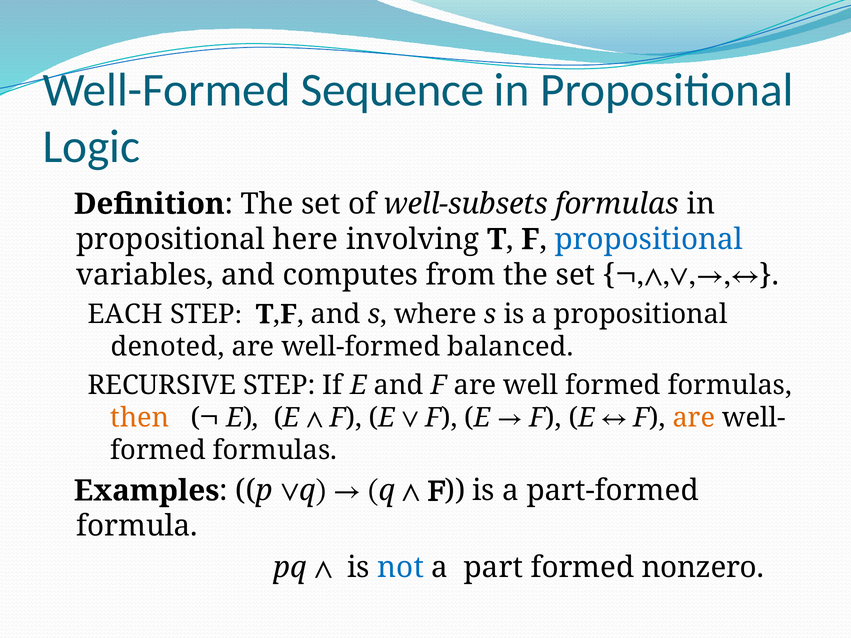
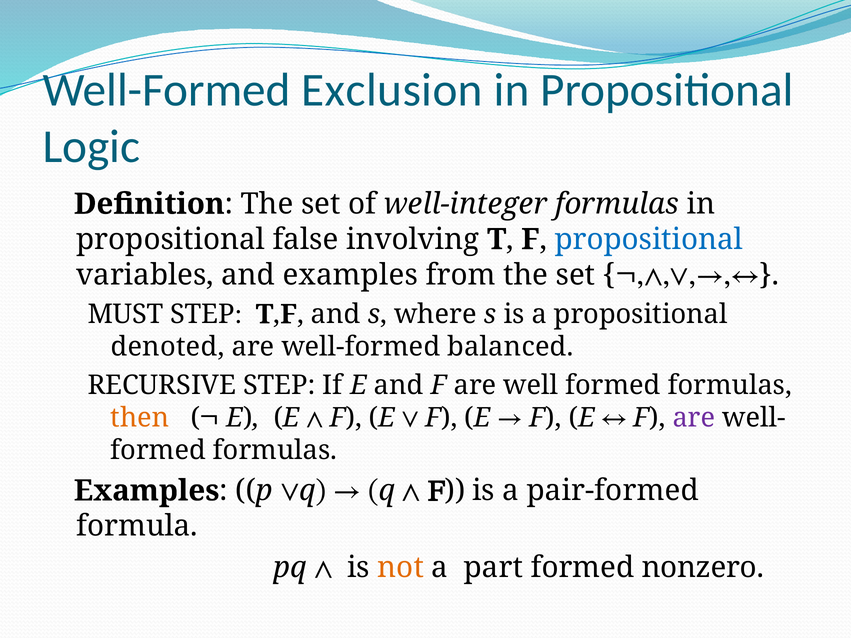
Sequence: Sequence -> Exclusion
well-subsets: well-subsets -> well-integer
here: here -> false
and computes: computes -> examples
EACH: EACH -> MUST
are at (694, 418) colour: orange -> purple
part-formed: part-formed -> pair-formed
not colour: blue -> orange
